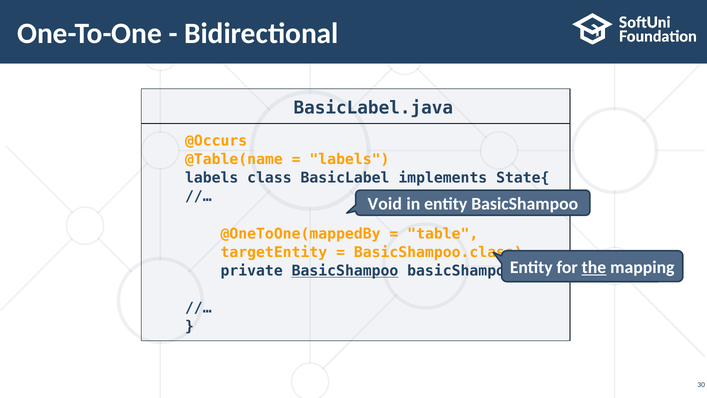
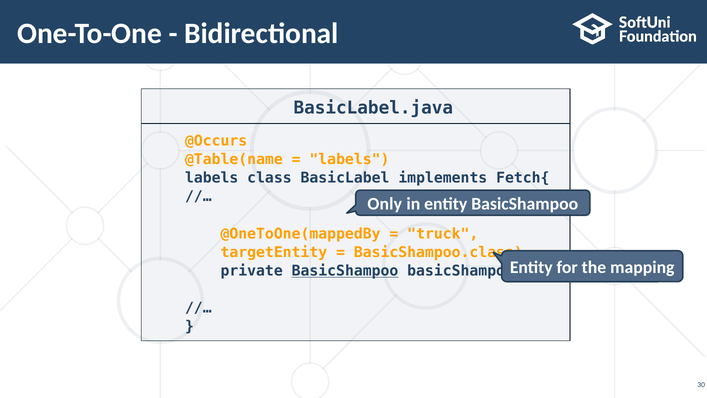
State{: State{ -> Fetch{
Void: Void -> Only
table: table -> truck
the underline: present -> none
